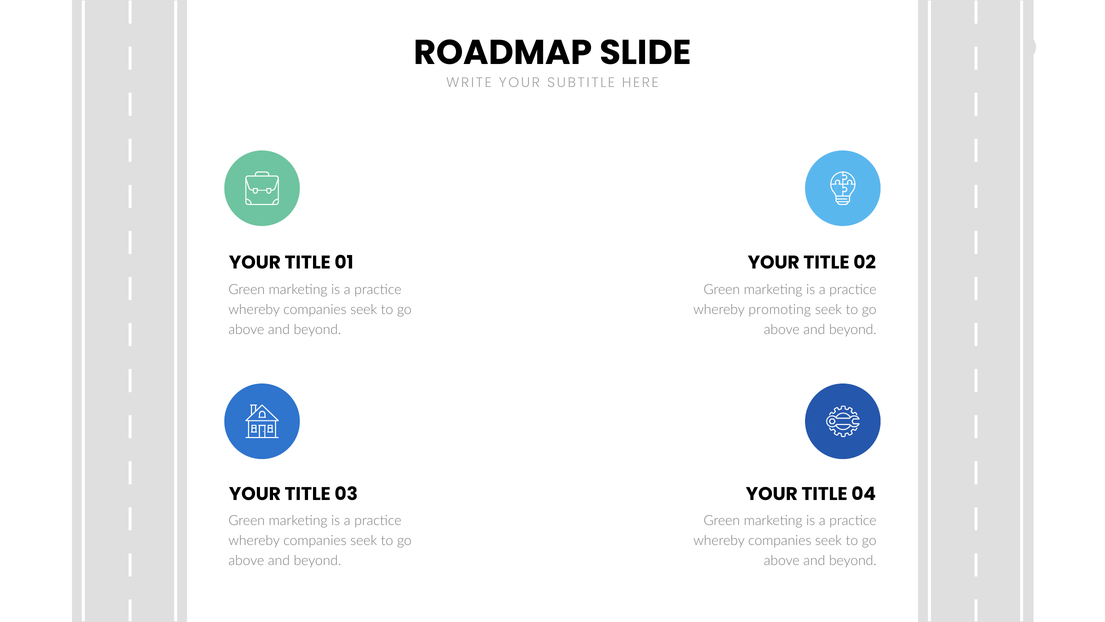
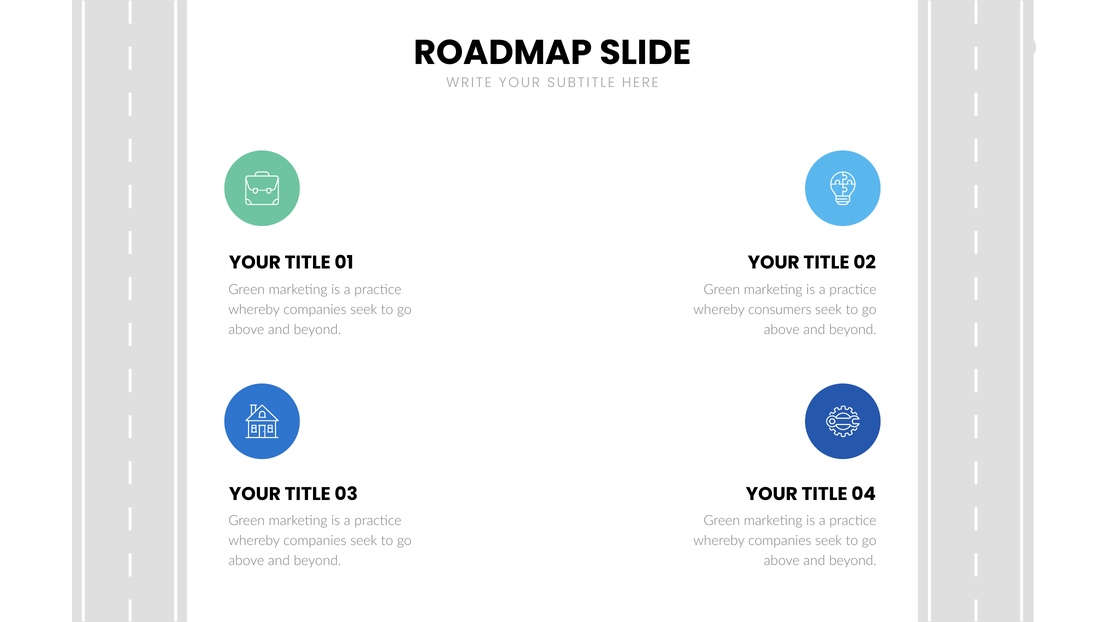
promoting: promoting -> consumers
